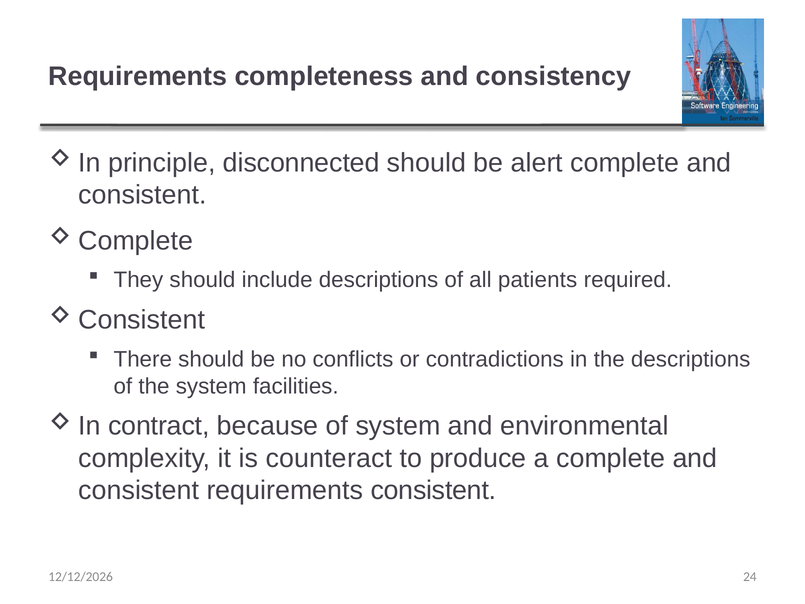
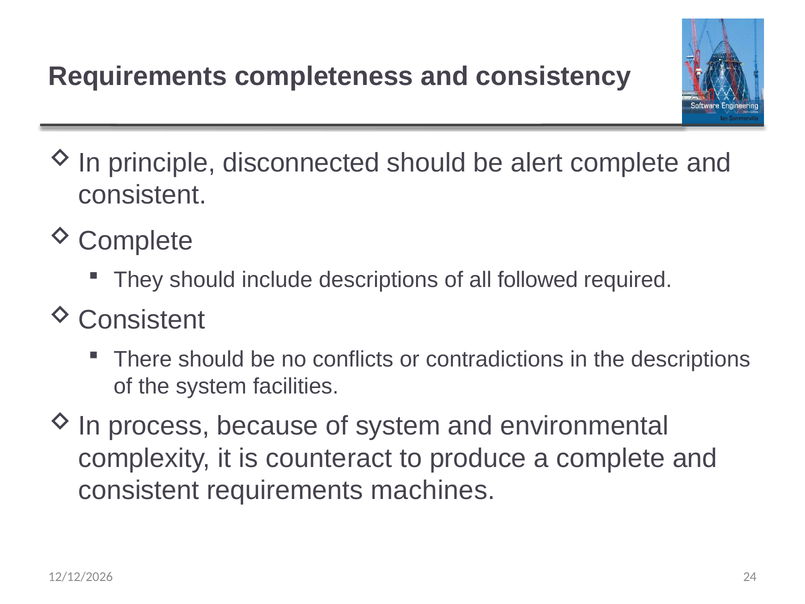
patients: patients -> followed
contract: contract -> process
requirements consistent: consistent -> machines
